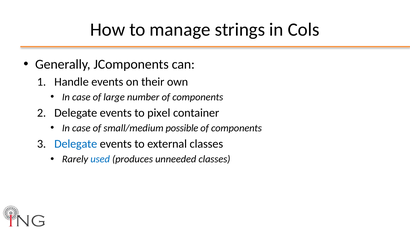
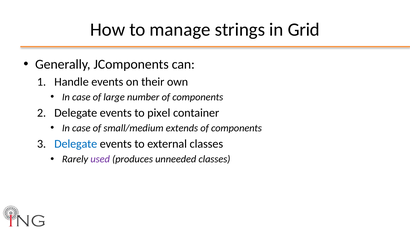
Cols: Cols -> Grid
possible: possible -> extends
used colour: blue -> purple
